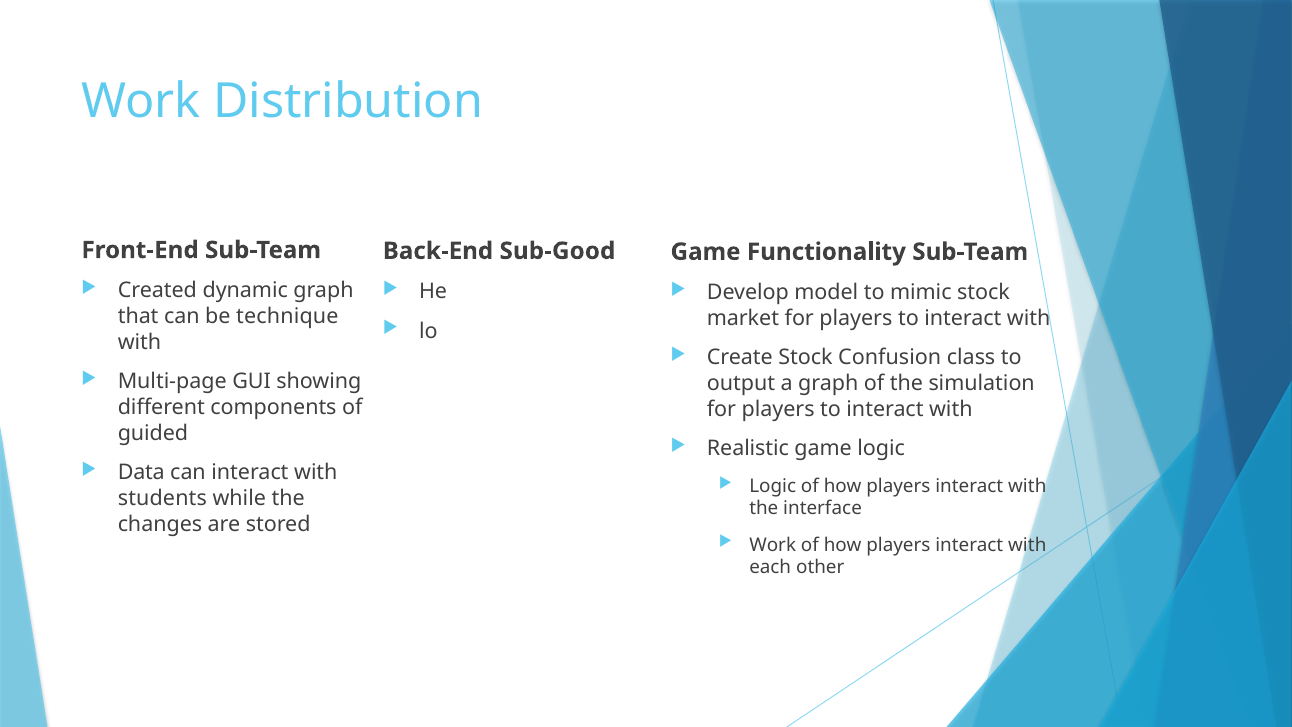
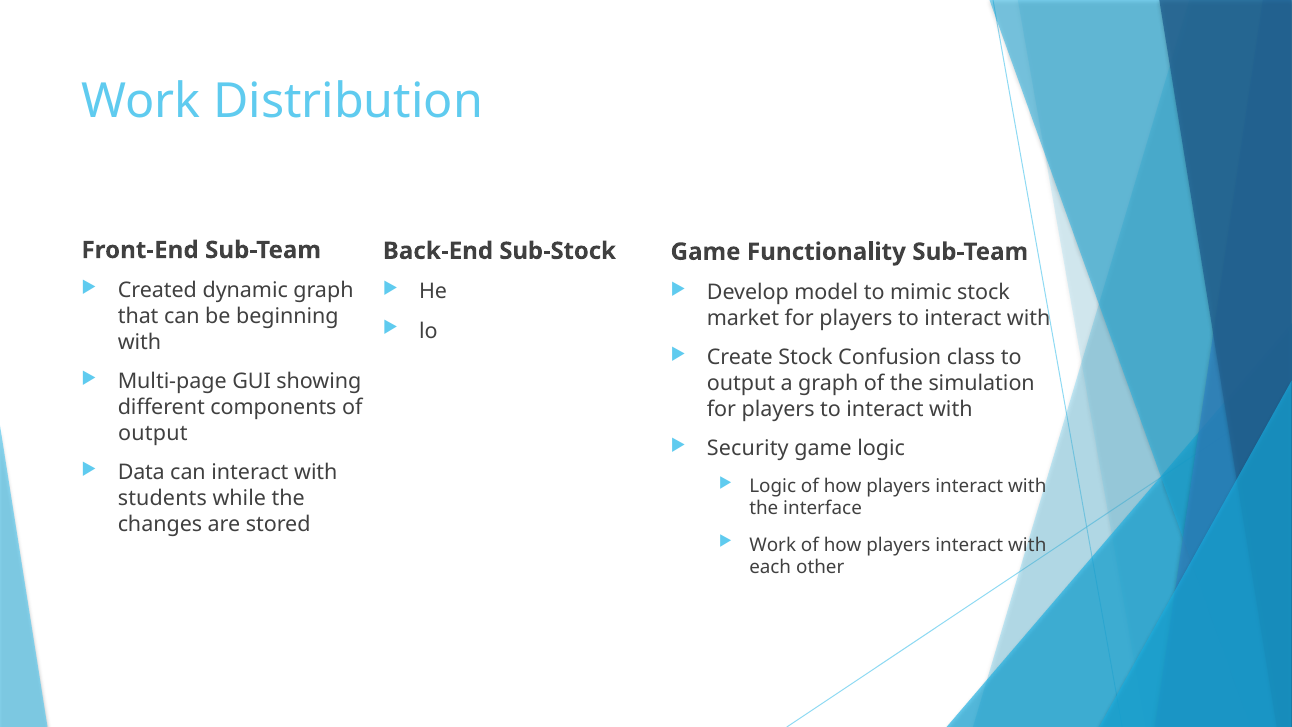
Sub-Good: Sub-Good -> Sub-Stock
technique: technique -> beginning
guided at (153, 433): guided -> output
Realistic: Realistic -> Security
